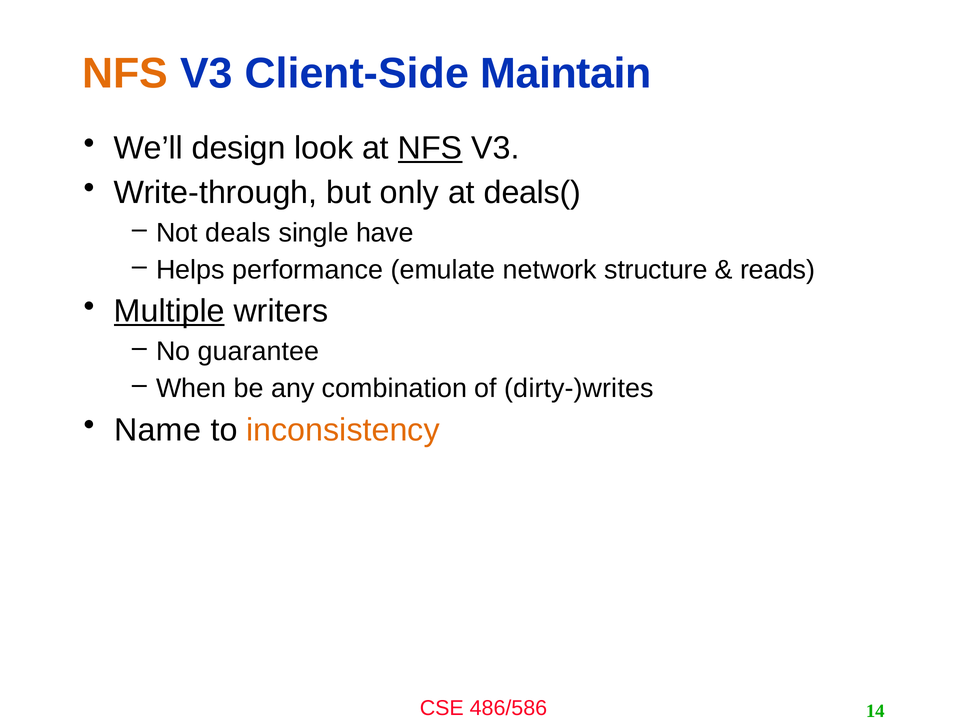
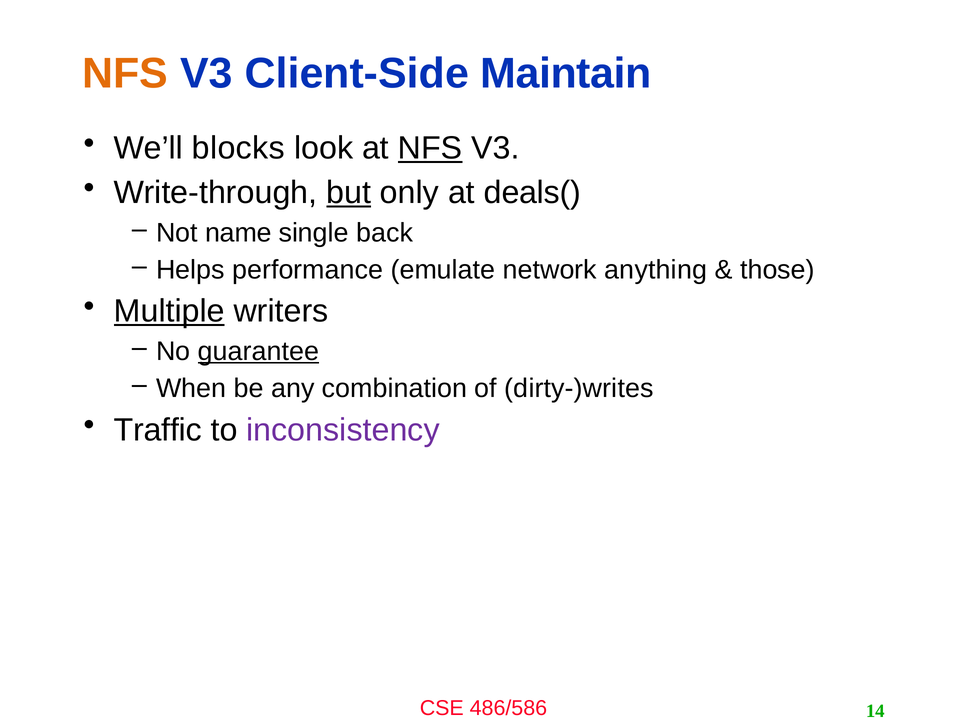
design: design -> blocks
but underline: none -> present
deals: deals -> name
have: have -> back
structure: structure -> anything
reads: reads -> those
guarantee underline: none -> present
Name: Name -> Traffic
inconsistency colour: orange -> purple
